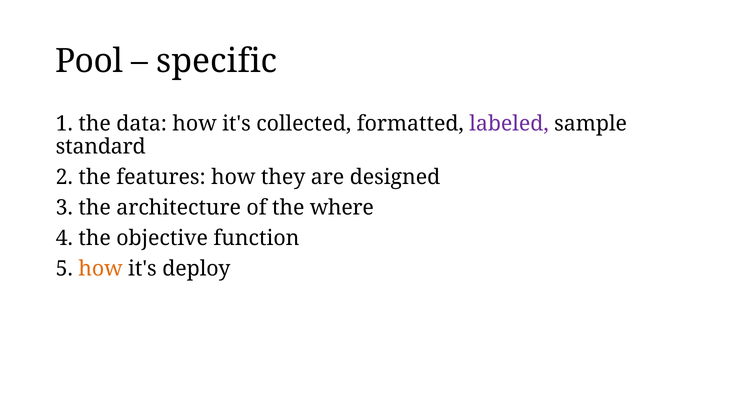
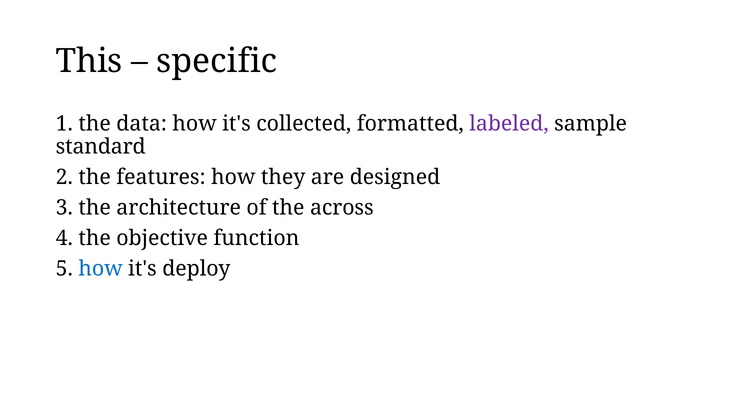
Pool: Pool -> This
where: where -> across
how at (101, 269) colour: orange -> blue
